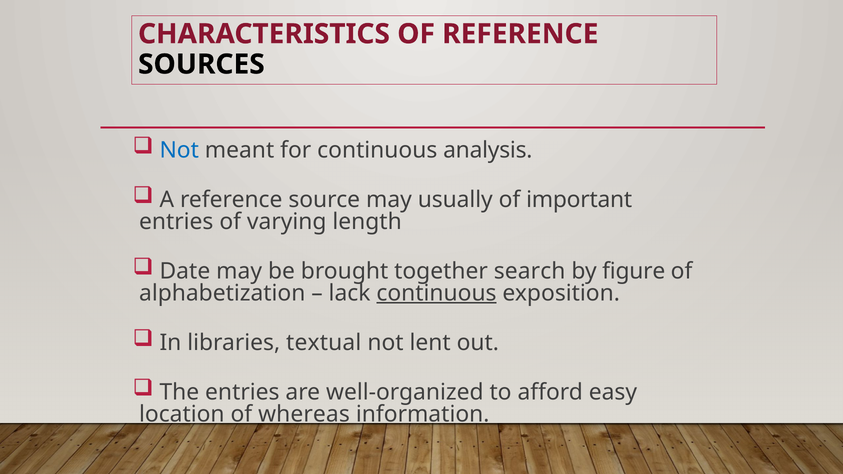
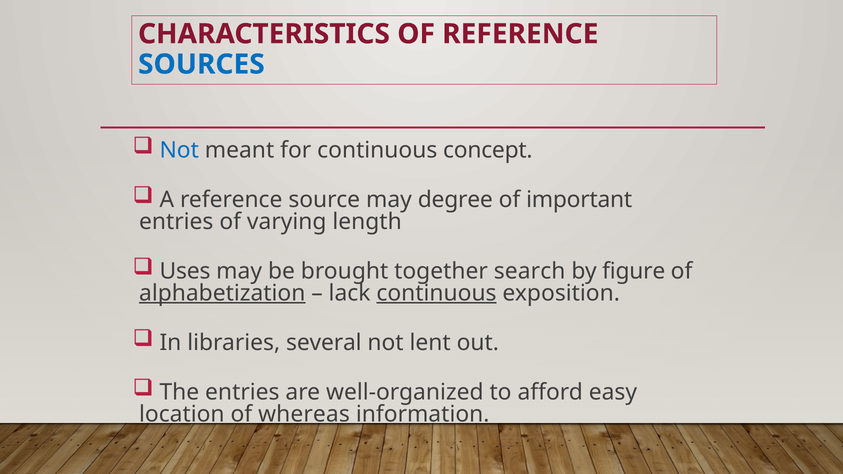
SOURCES colour: black -> blue
analysis: analysis -> concept
usually: usually -> degree
Date: Date -> Uses
alphabetization underline: none -> present
textual: textual -> several
